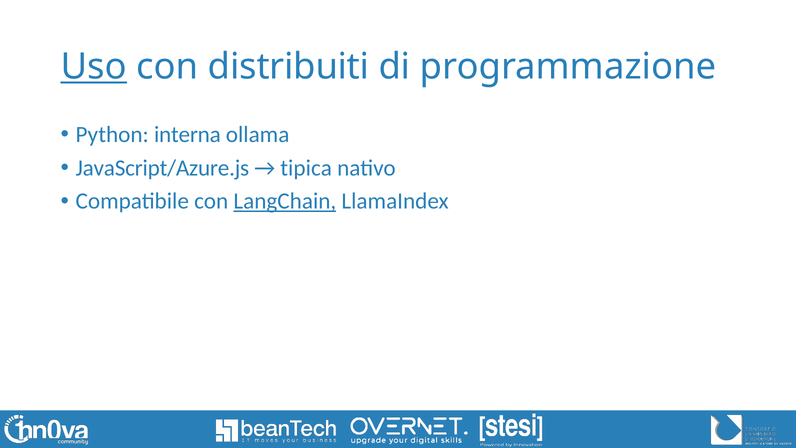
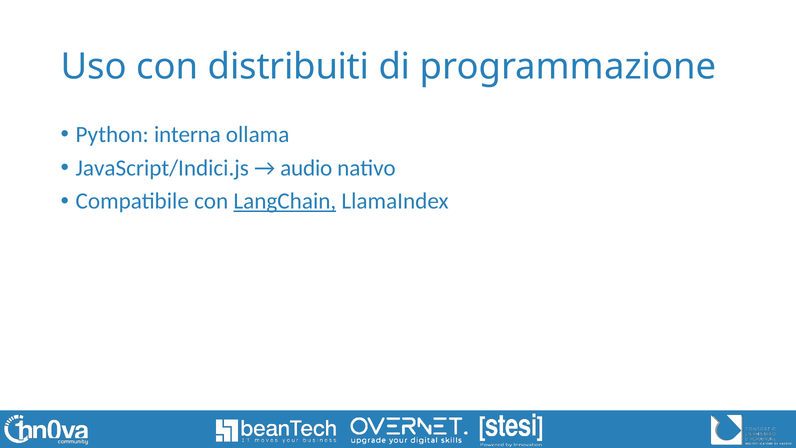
Uso underline: present -> none
JavaScript/Azure.js: JavaScript/Azure.js -> JavaScript/Indici.js
tipica: tipica -> audio
